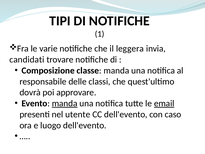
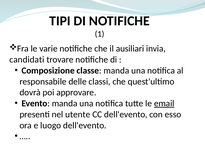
leggera: leggera -> ausiliari
manda at (65, 103) underline: present -> none
caso: caso -> esso
